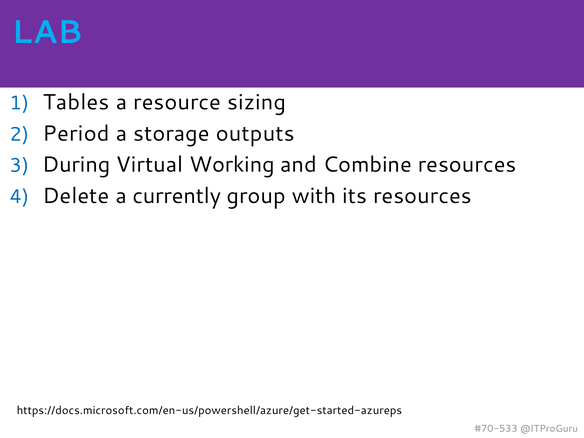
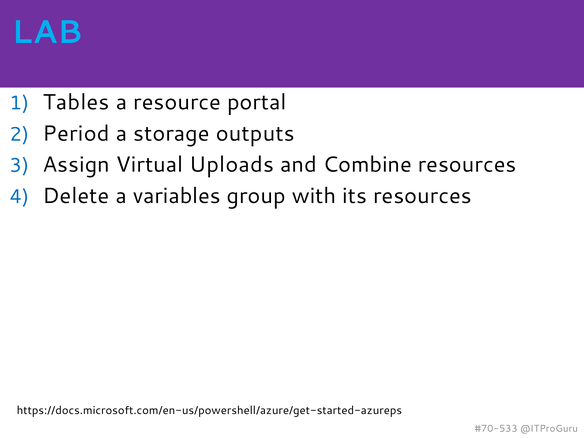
sizing: sizing -> portal
During: During -> Assign
Working: Working -> Uploads
currently: currently -> variables
